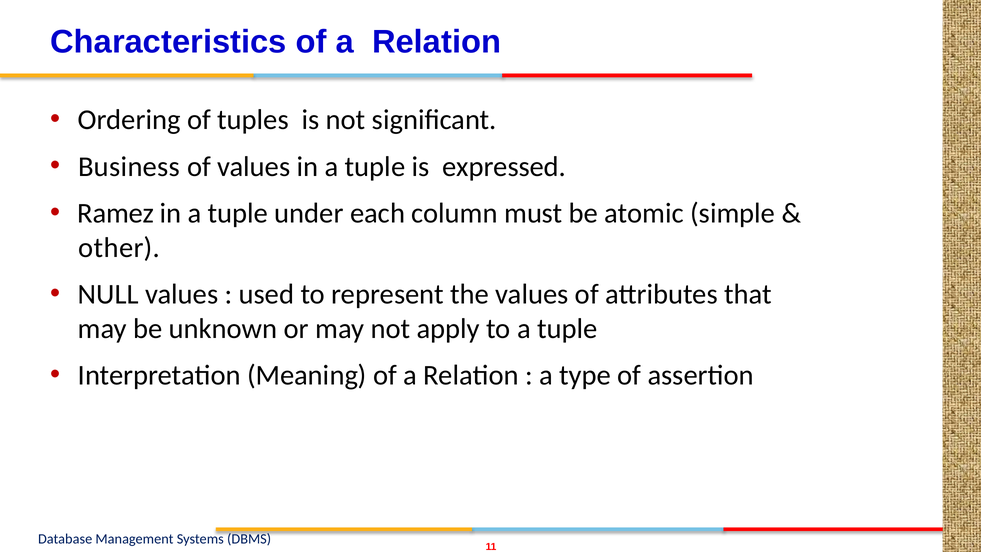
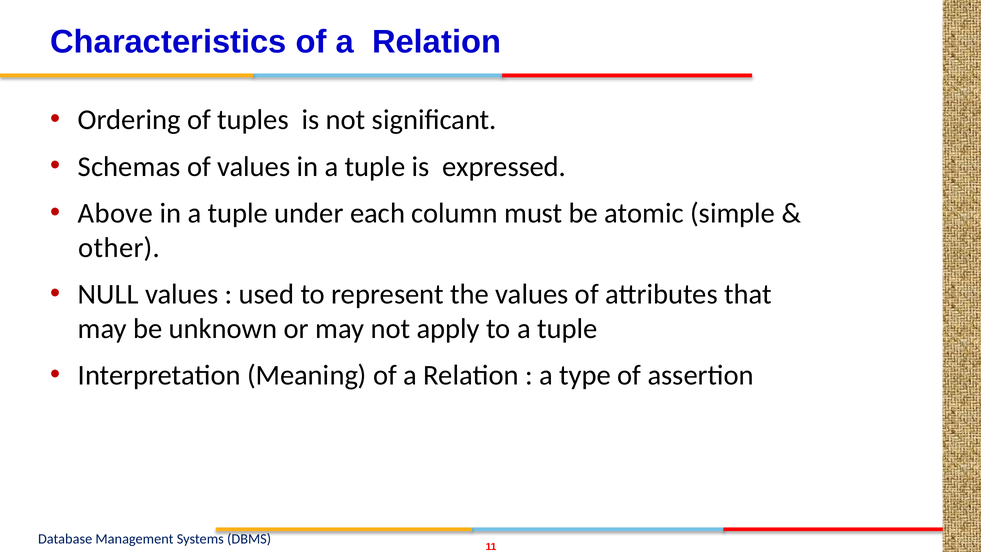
Business: Business -> Schemas
Ramez: Ramez -> Above
